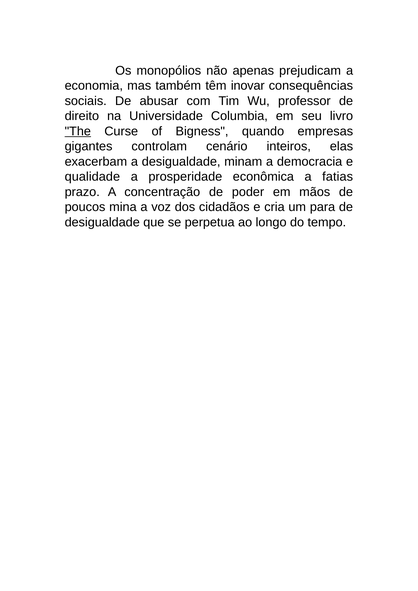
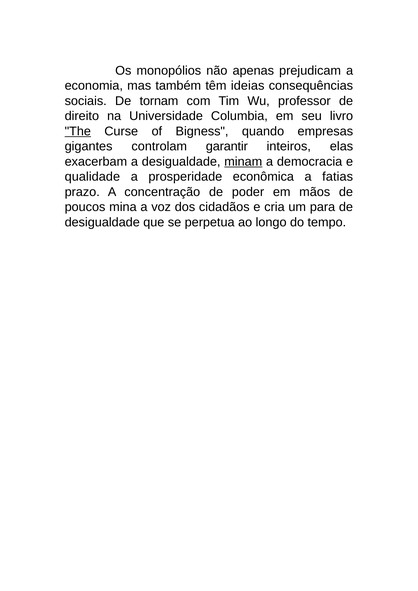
inovar: inovar -> ideias
abusar: abusar -> tornam
cenário: cenário -> garantir
minam underline: none -> present
